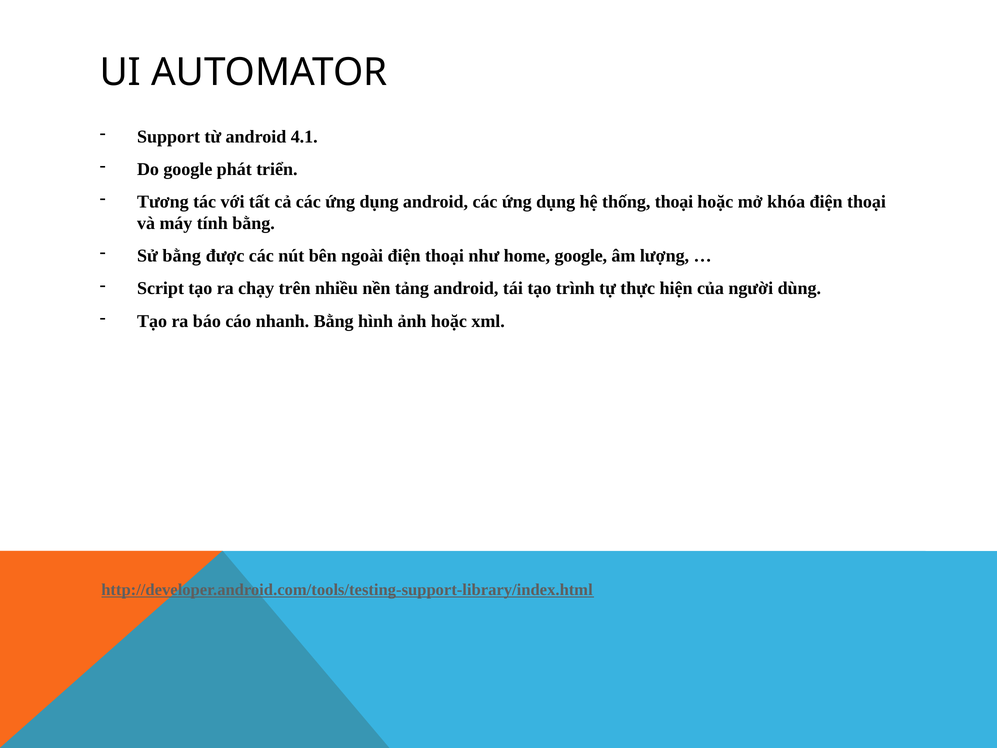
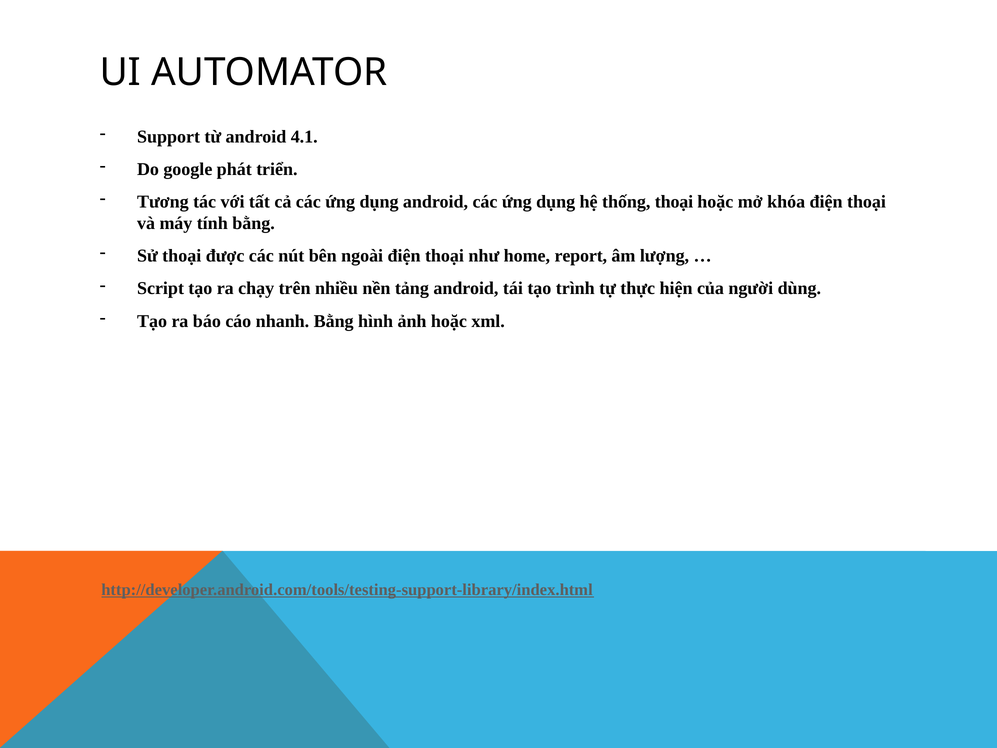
Sử bằng: bằng -> thoại
home google: google -> report
